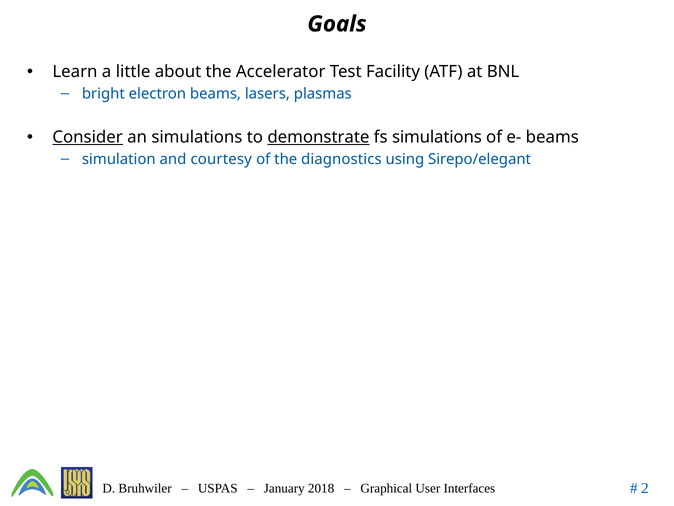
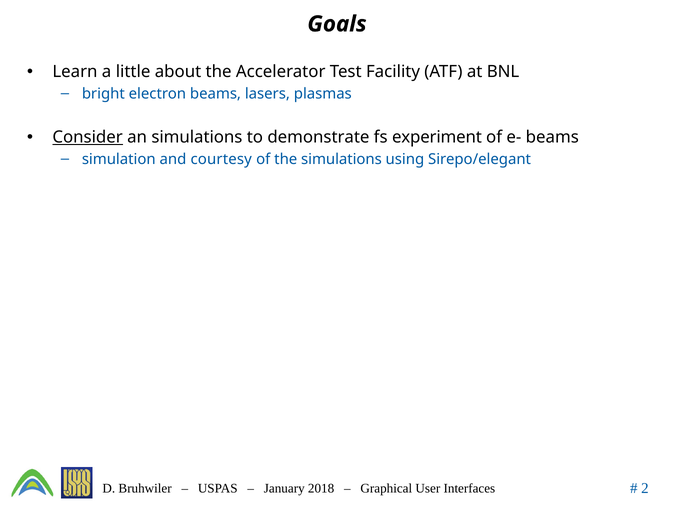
demonstrate underline: present -> none
fs simulations: simulations -> experiment
the diagnostics: diagnostics -> simulations
